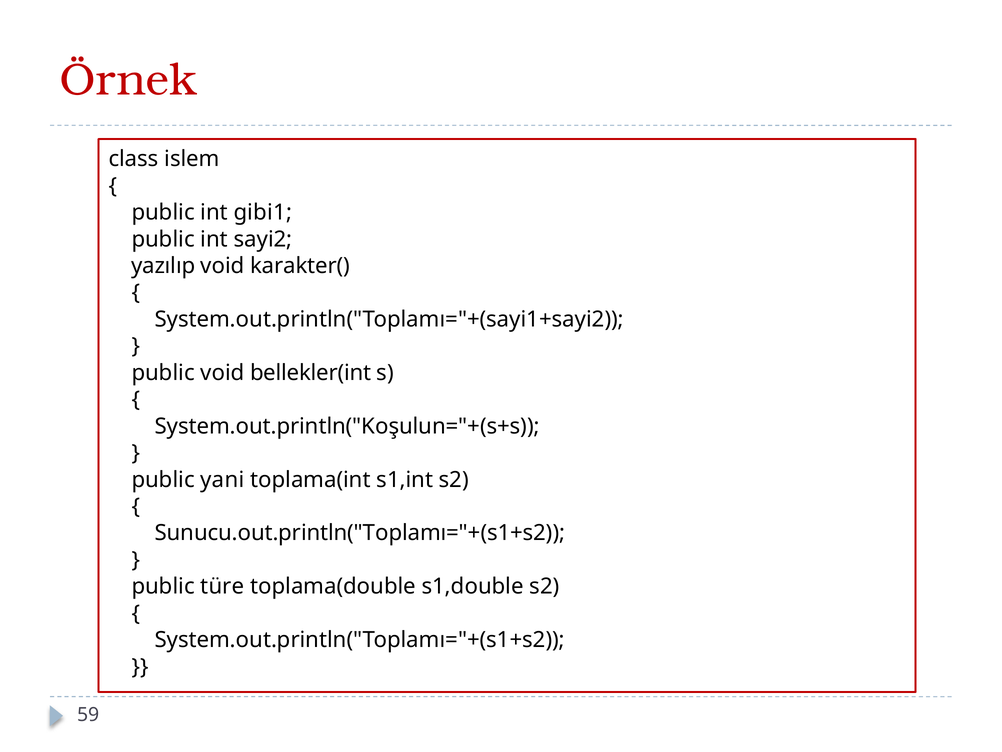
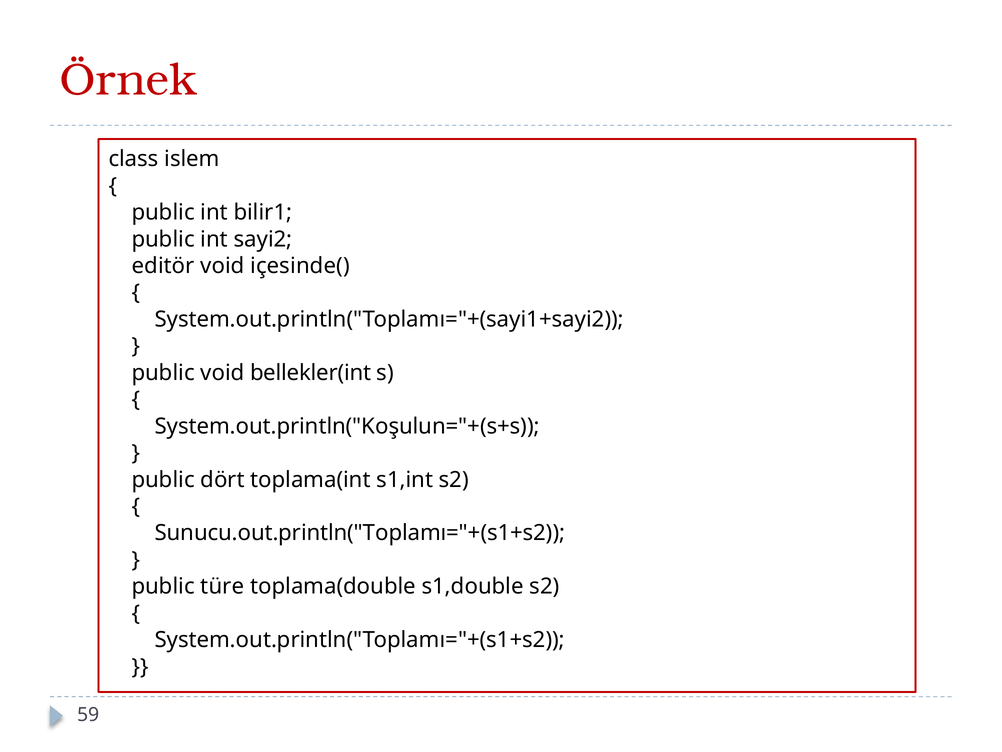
gibi1: gibi1 -> bilir1
yazılıp: yazılıp -> editör
karakter(: karakter( -> içesinde(
yani: yani -> dört
